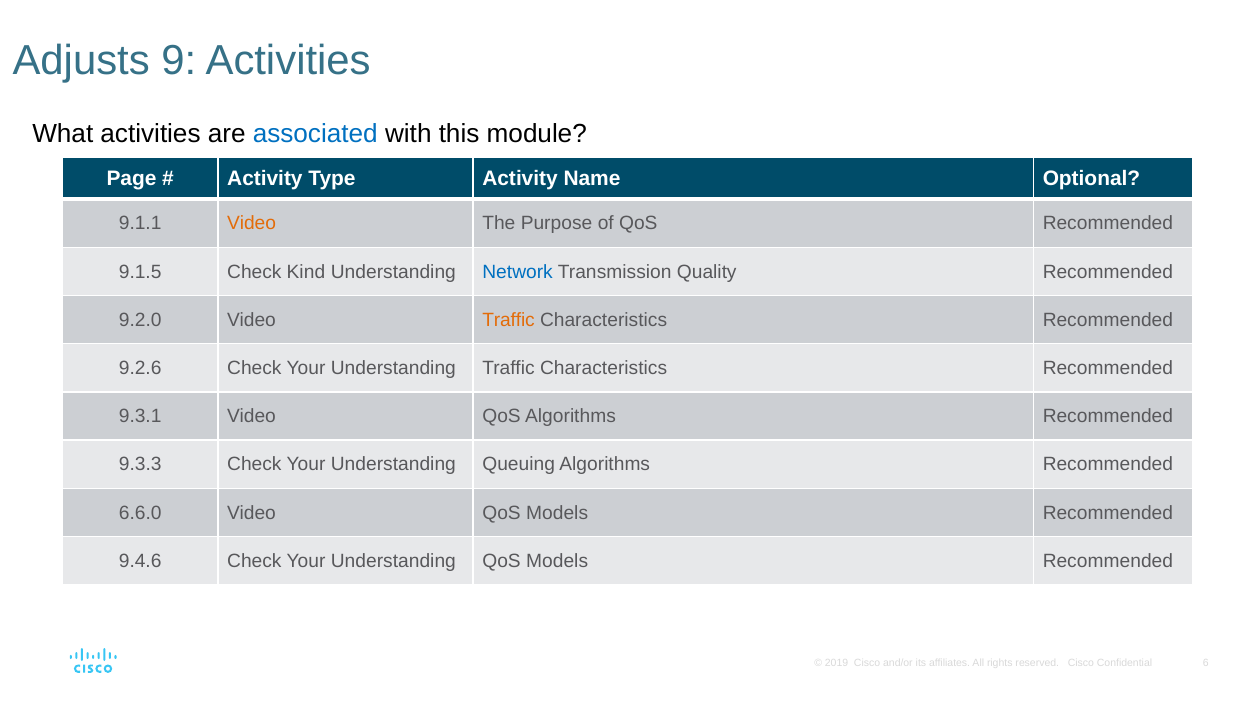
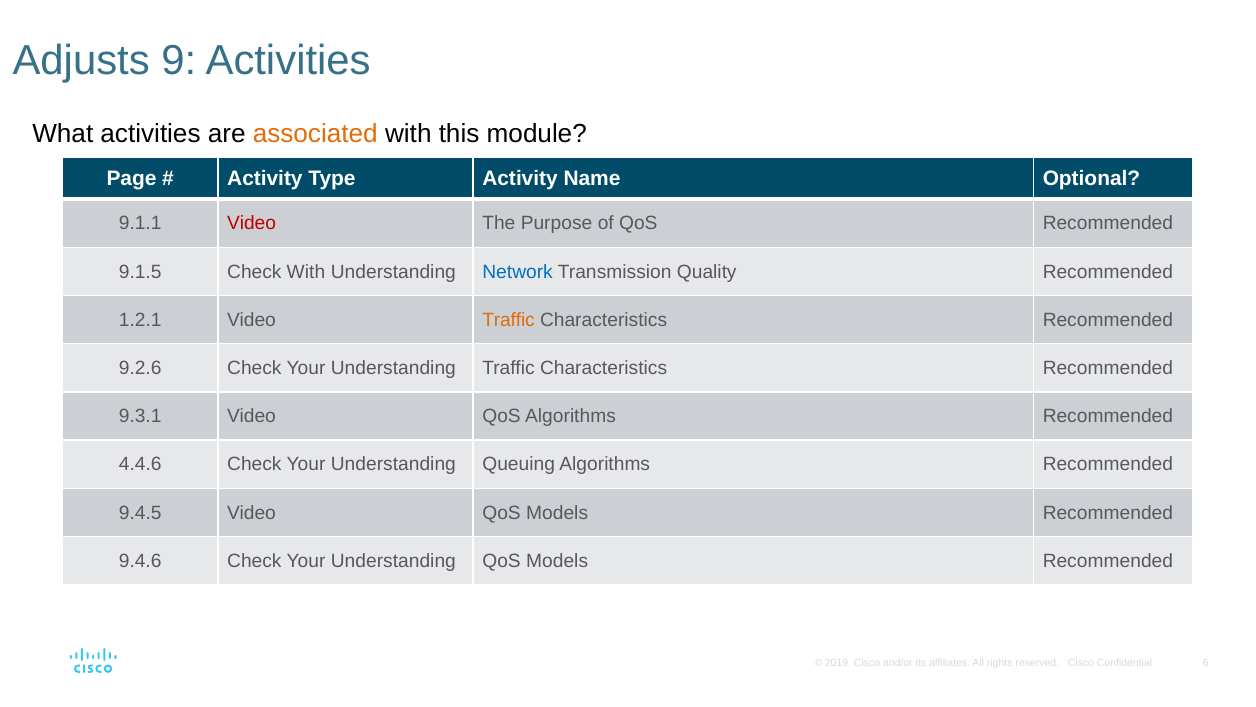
associated colour: blue -> orange
Video at (252, 223) colour: orange -> red
Check Kind: Kind -> With
9.2.0: 9.2.0 -> 1.2.1
9.3.3: 9.3.3 -> 4.4.6
6.6.0: 6.6.0 -> 9.4.5
